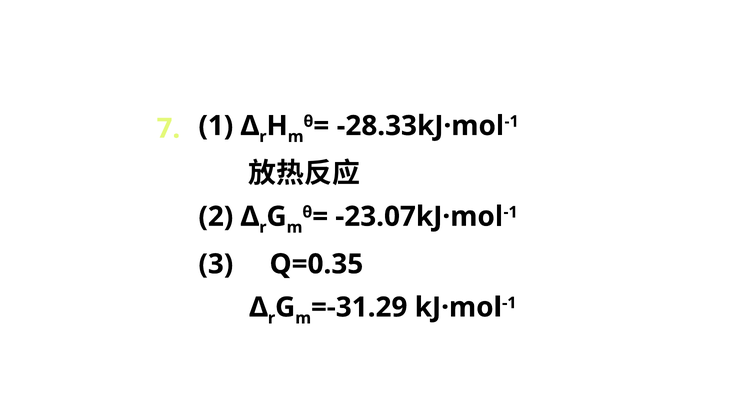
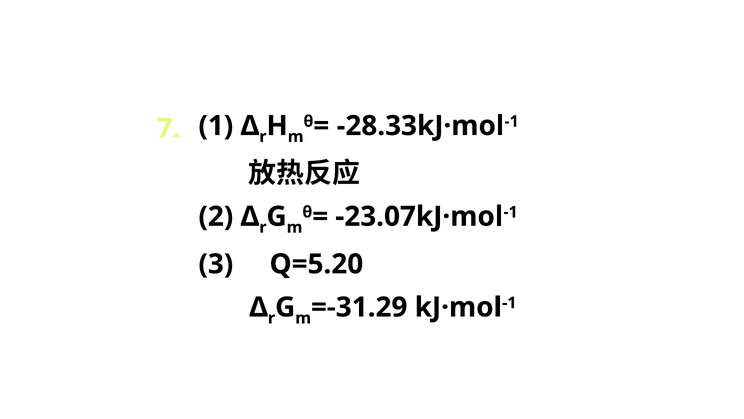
Q=0.35: Q=0.35 -> Q=5.20
